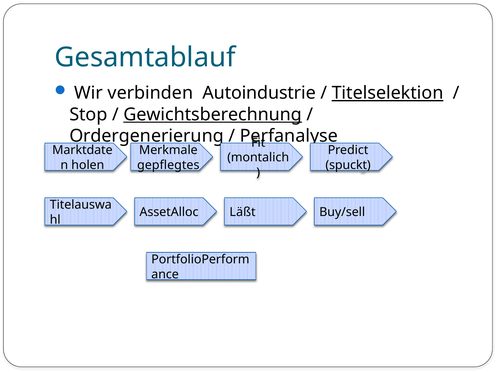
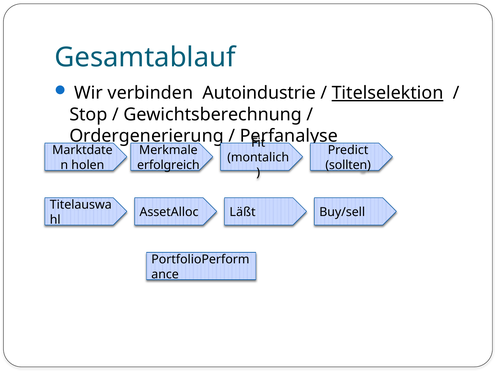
Gewichtsberechnung underline: present -> none
gepflegtes: gepflegtes -> erfolgreich
spuckt: spuckt -> sollten
